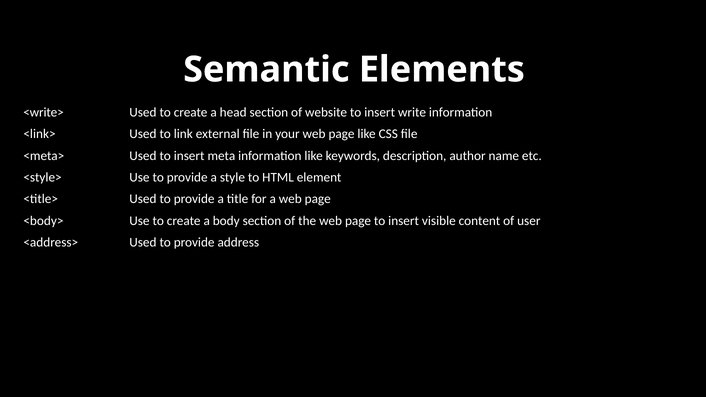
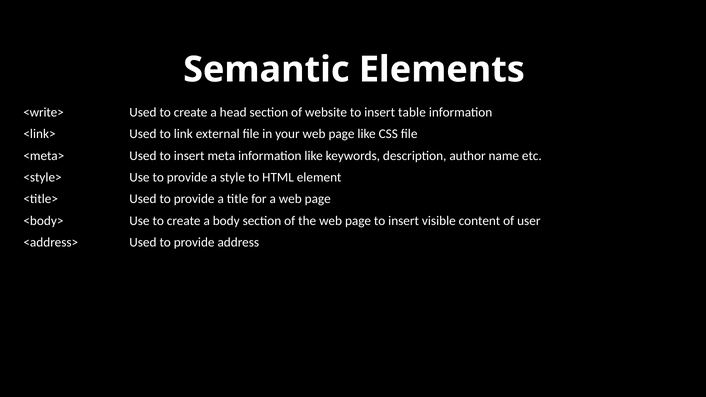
write: write -> table
